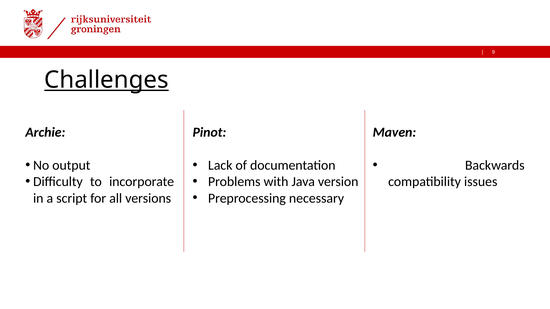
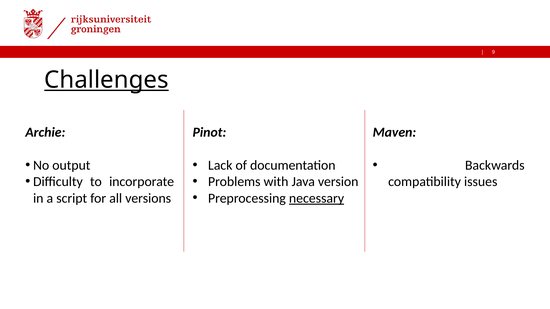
necessary underline: none -> present
